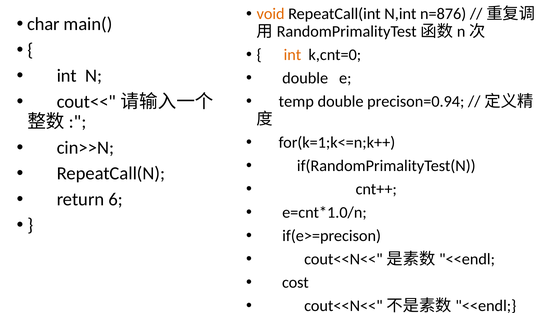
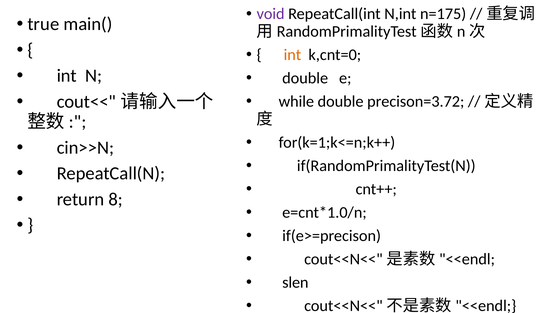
void colour: orange -> purple
n=876: n=876 -> n=175
char: char -> true
temp: temp -> while
precison=0.94: precison=0.94 -> precison=3.72
6: 6 -> 8
cost: cost -> slen
